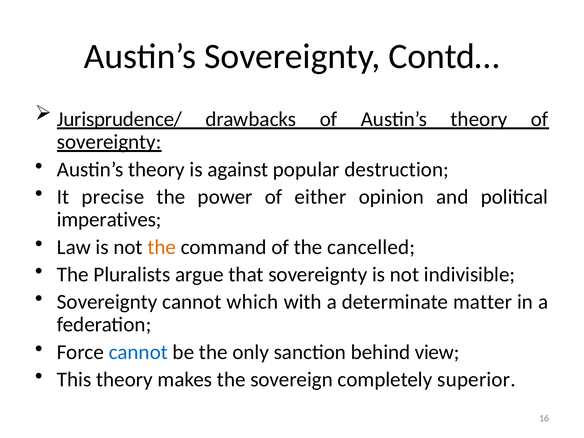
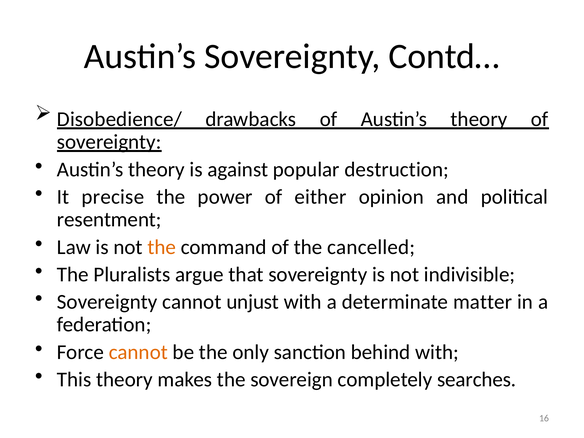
Jurisprudence/: Jurisprudence/ -> Disobedience/
imperatives: imperatives -> resentment
which: which -> unjust
cannot at (138, 352) colour: blue -> orange
behind view: view -> with
superior: superior -> searches
